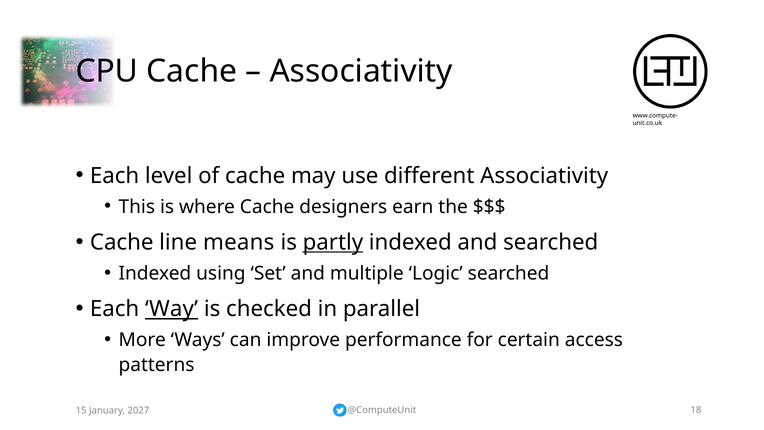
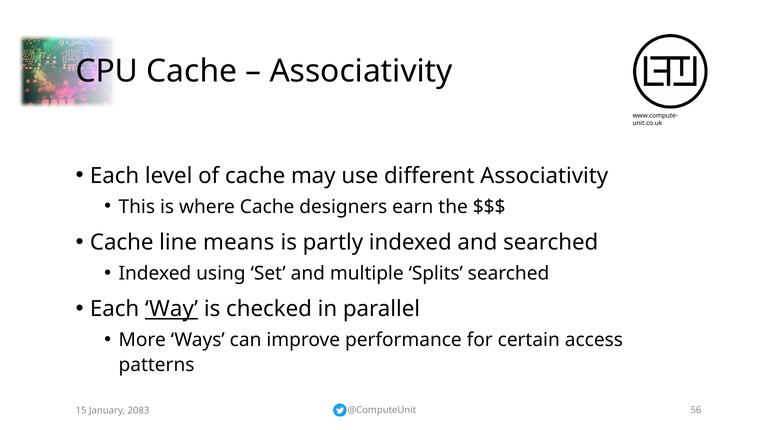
partly underline: present -> none
Logic: Logic -> Splits
18: 18 -> 56
2027: 2027 -> 2083
